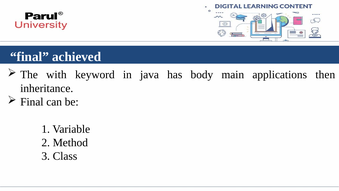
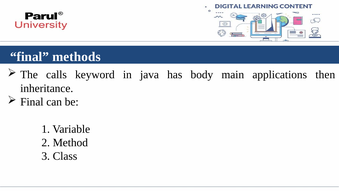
achieved: achieved -> methods
with: with -> calls
